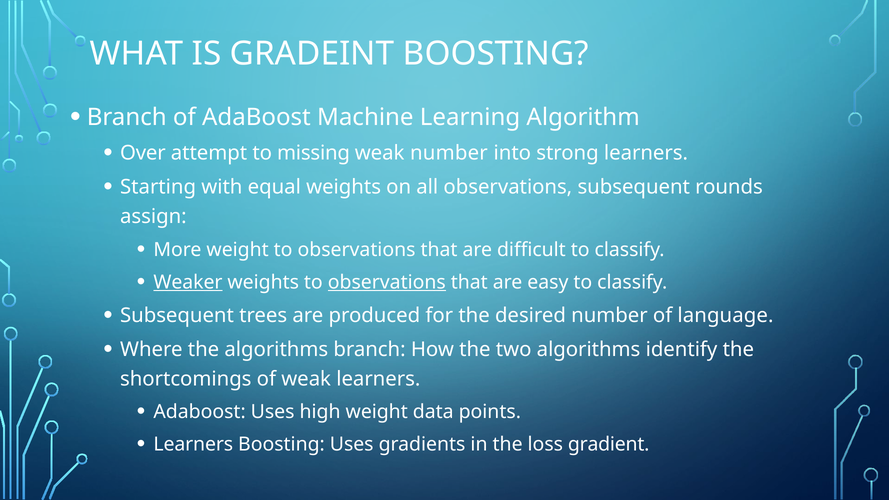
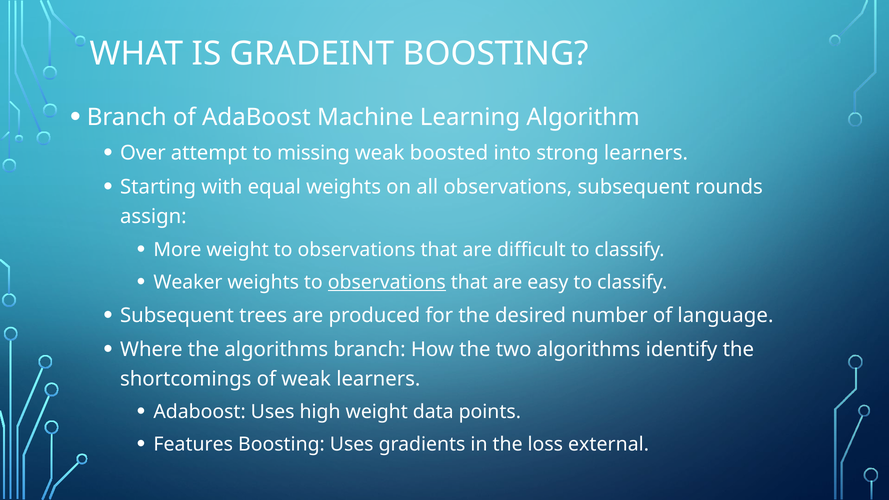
weak number: number -> boosted
Weaker underline: present -> none
Learners at (193, 445): Learners -> Features
gradient: gradient -> external
